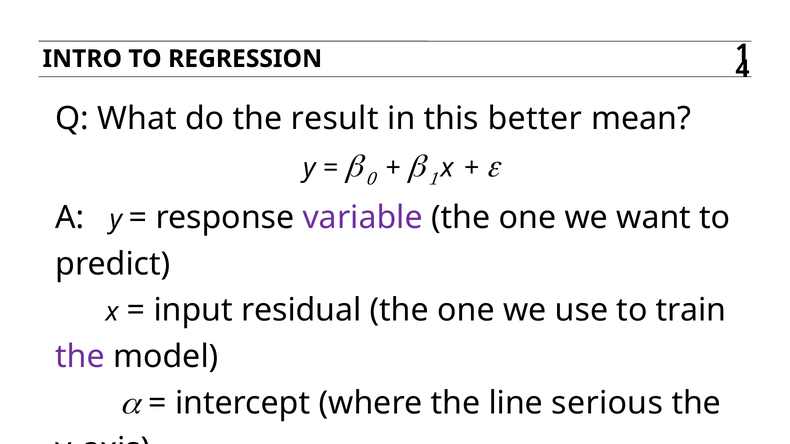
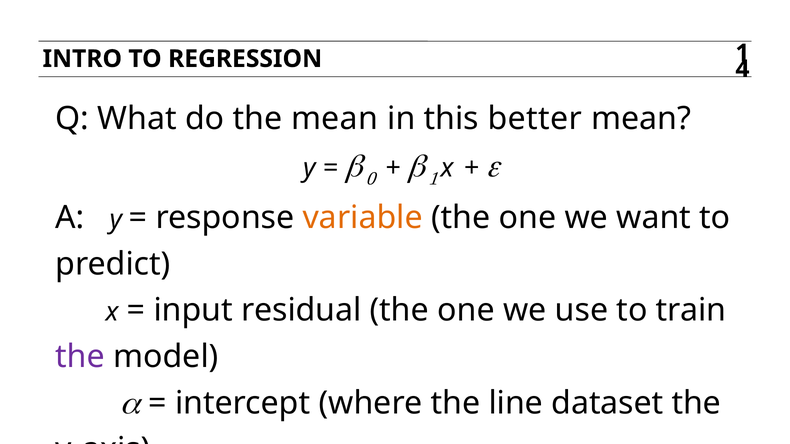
the result: result -> mean
variable colour: purple -> orange
serious: serious -> dataset
